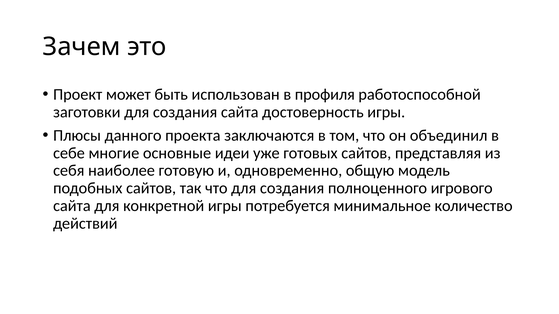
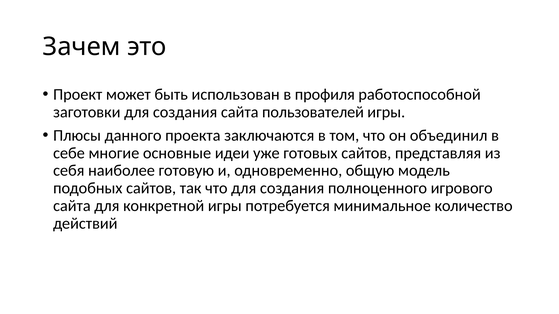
достоверность: достоверность -> пользователей
